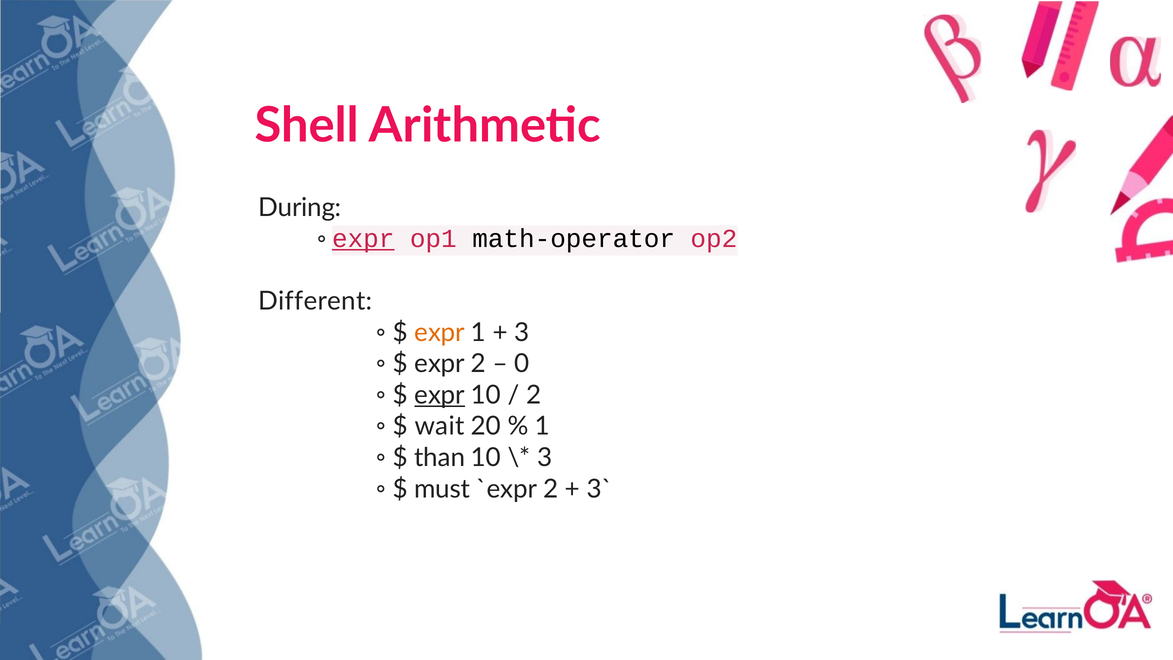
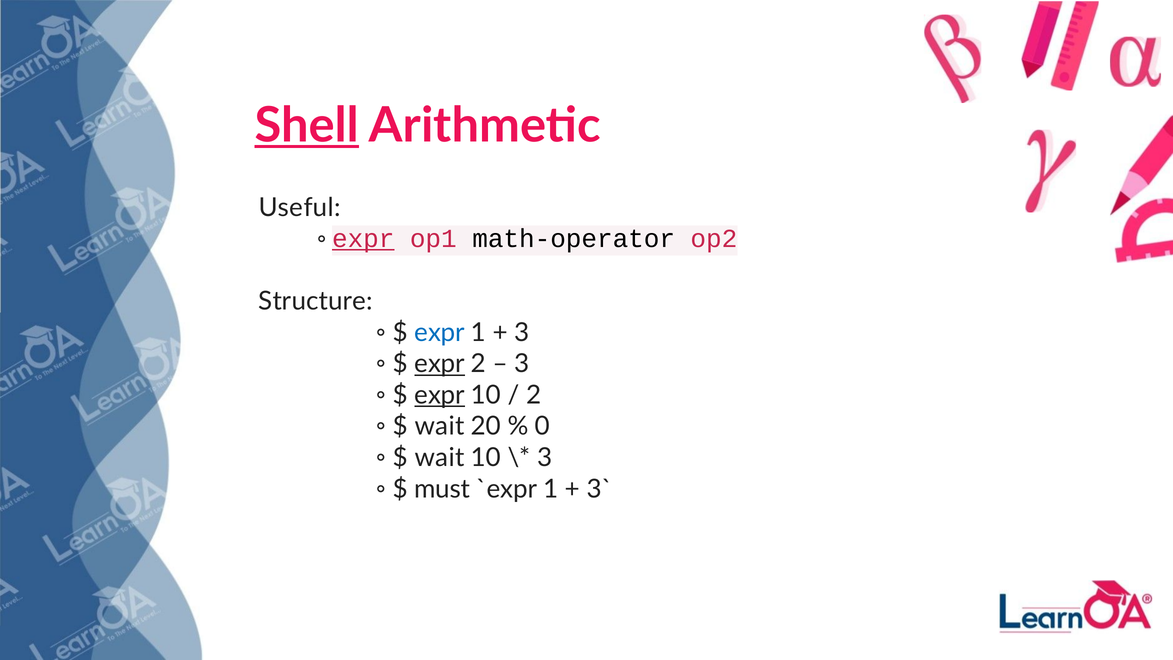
Shell underline: none -> present
During: During -> Useful
Different: Different -> Structure
expr at (440, 332) colour: orange -> blue
expr at (440, 364) underline: none -> present
0 at (522, 364): 0 -> 3
1 at (543, 426): 1 -> 0
than at (440, 458): than -> wait
2 at (551, 489): 2 -> 1
